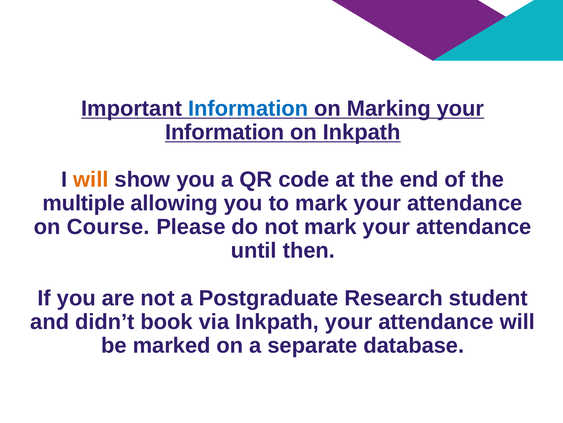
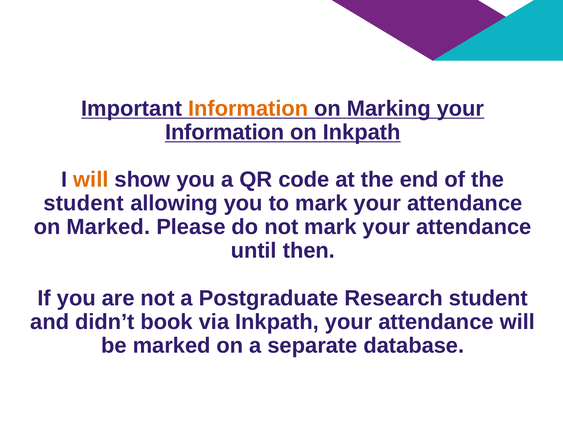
Information at (248, 108) colour: blue -> orange
multiple at (84, 203): multiple -> student
on Course: Course -> Marked
